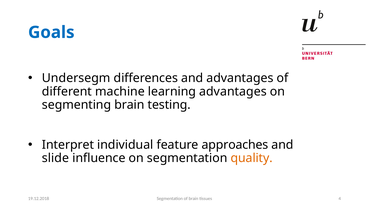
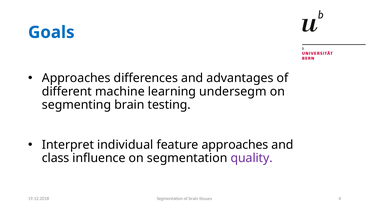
Undersegm at (76, 78): Undersegm -> Approaches
learning advantages: advantages -> undersegm
slide: slide -> class
quality colour: orange -> purple
